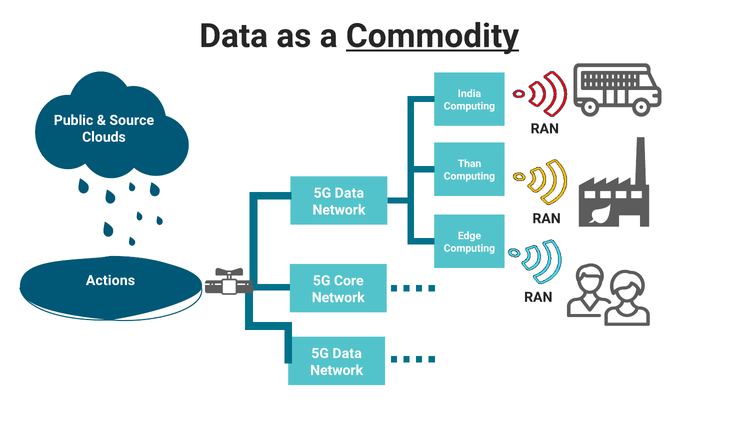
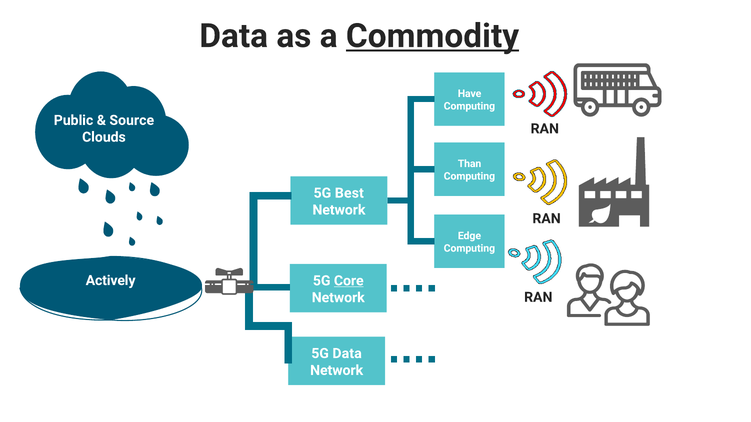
India: India -> Have
Data at (349, 193): Data -> Best
Actions: Actions -> Actively
Core underline: none -> present
